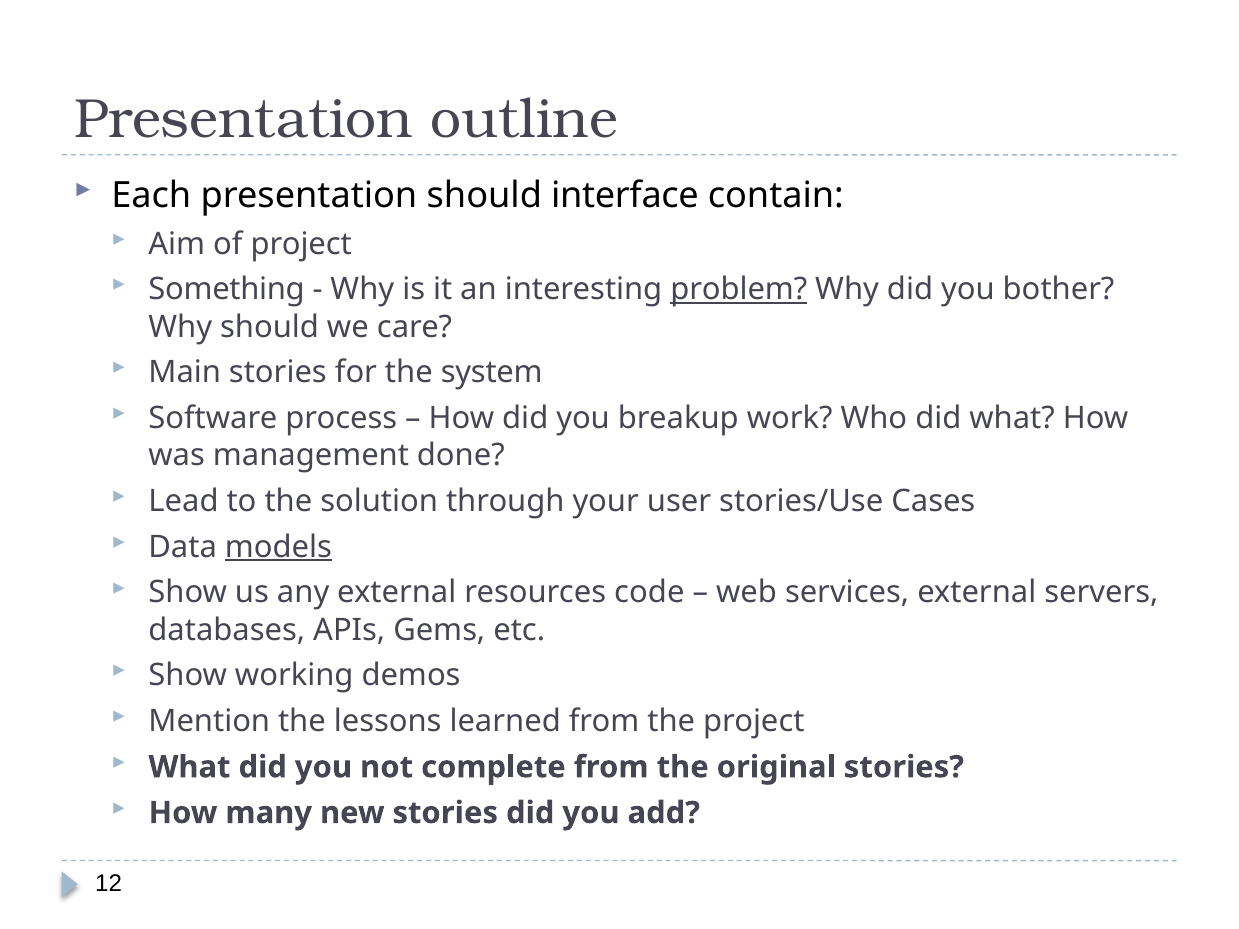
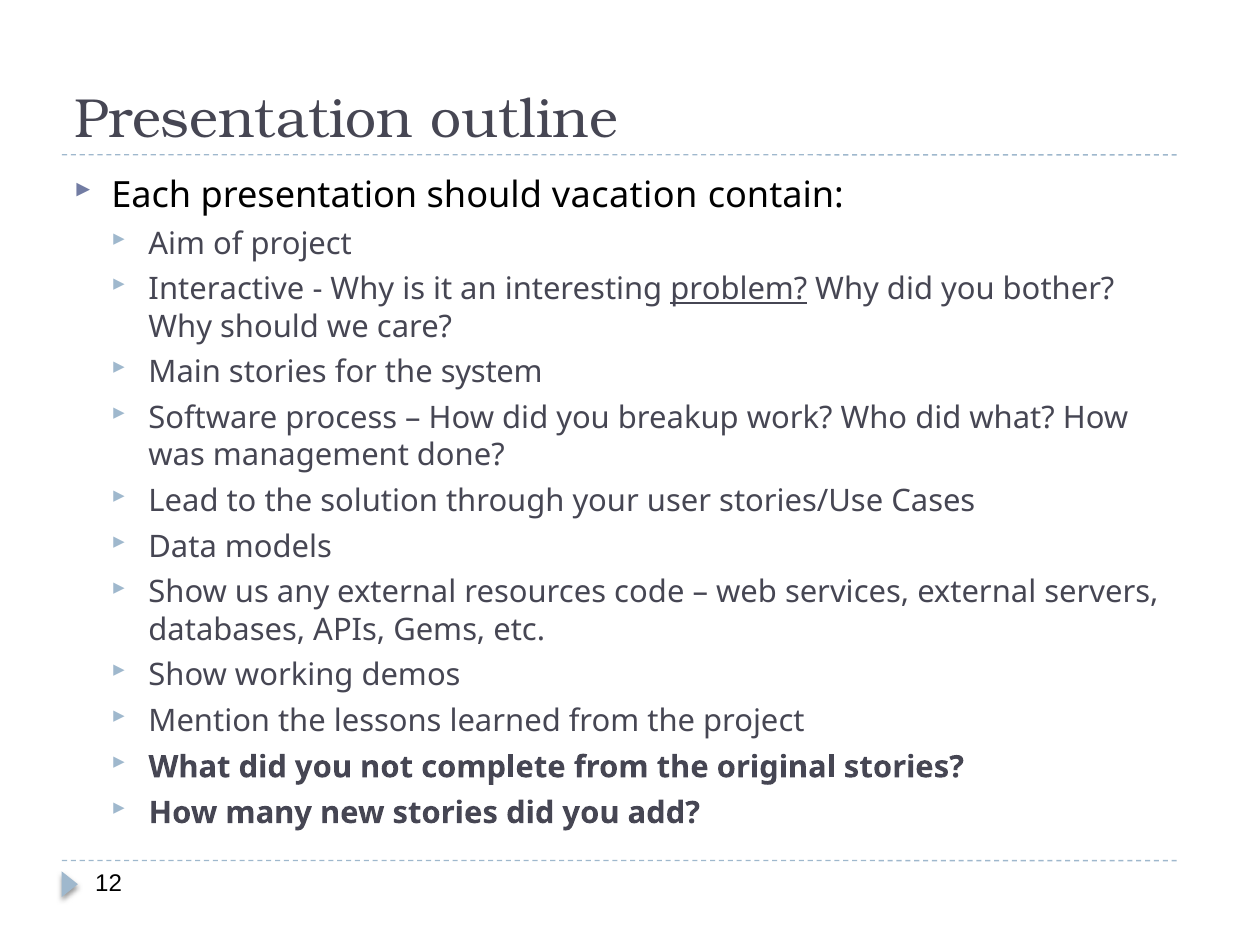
interface: interface -> vacation
Something: Something -> Interactive
models underline: present -> none
